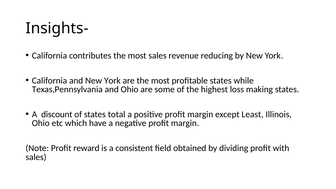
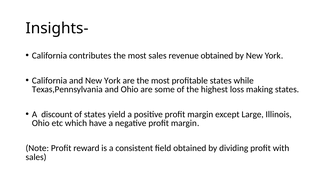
revenue reducing: reducing -> obtained
total: total -> yield
Least: Least -> Large
